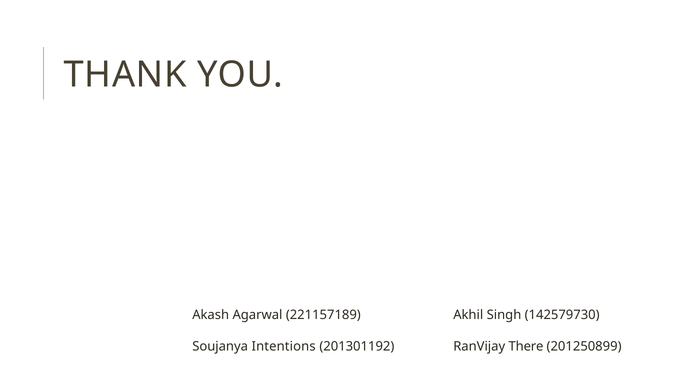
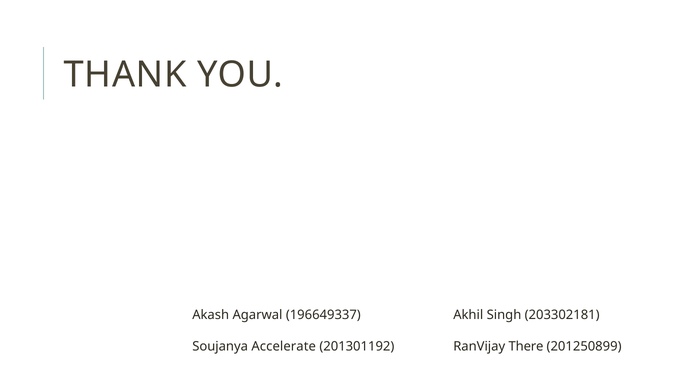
221157189: 221157189 -> 196649337
142579730: 142579730 -> 203302181
Intentions: Intentions -> Accelerate
